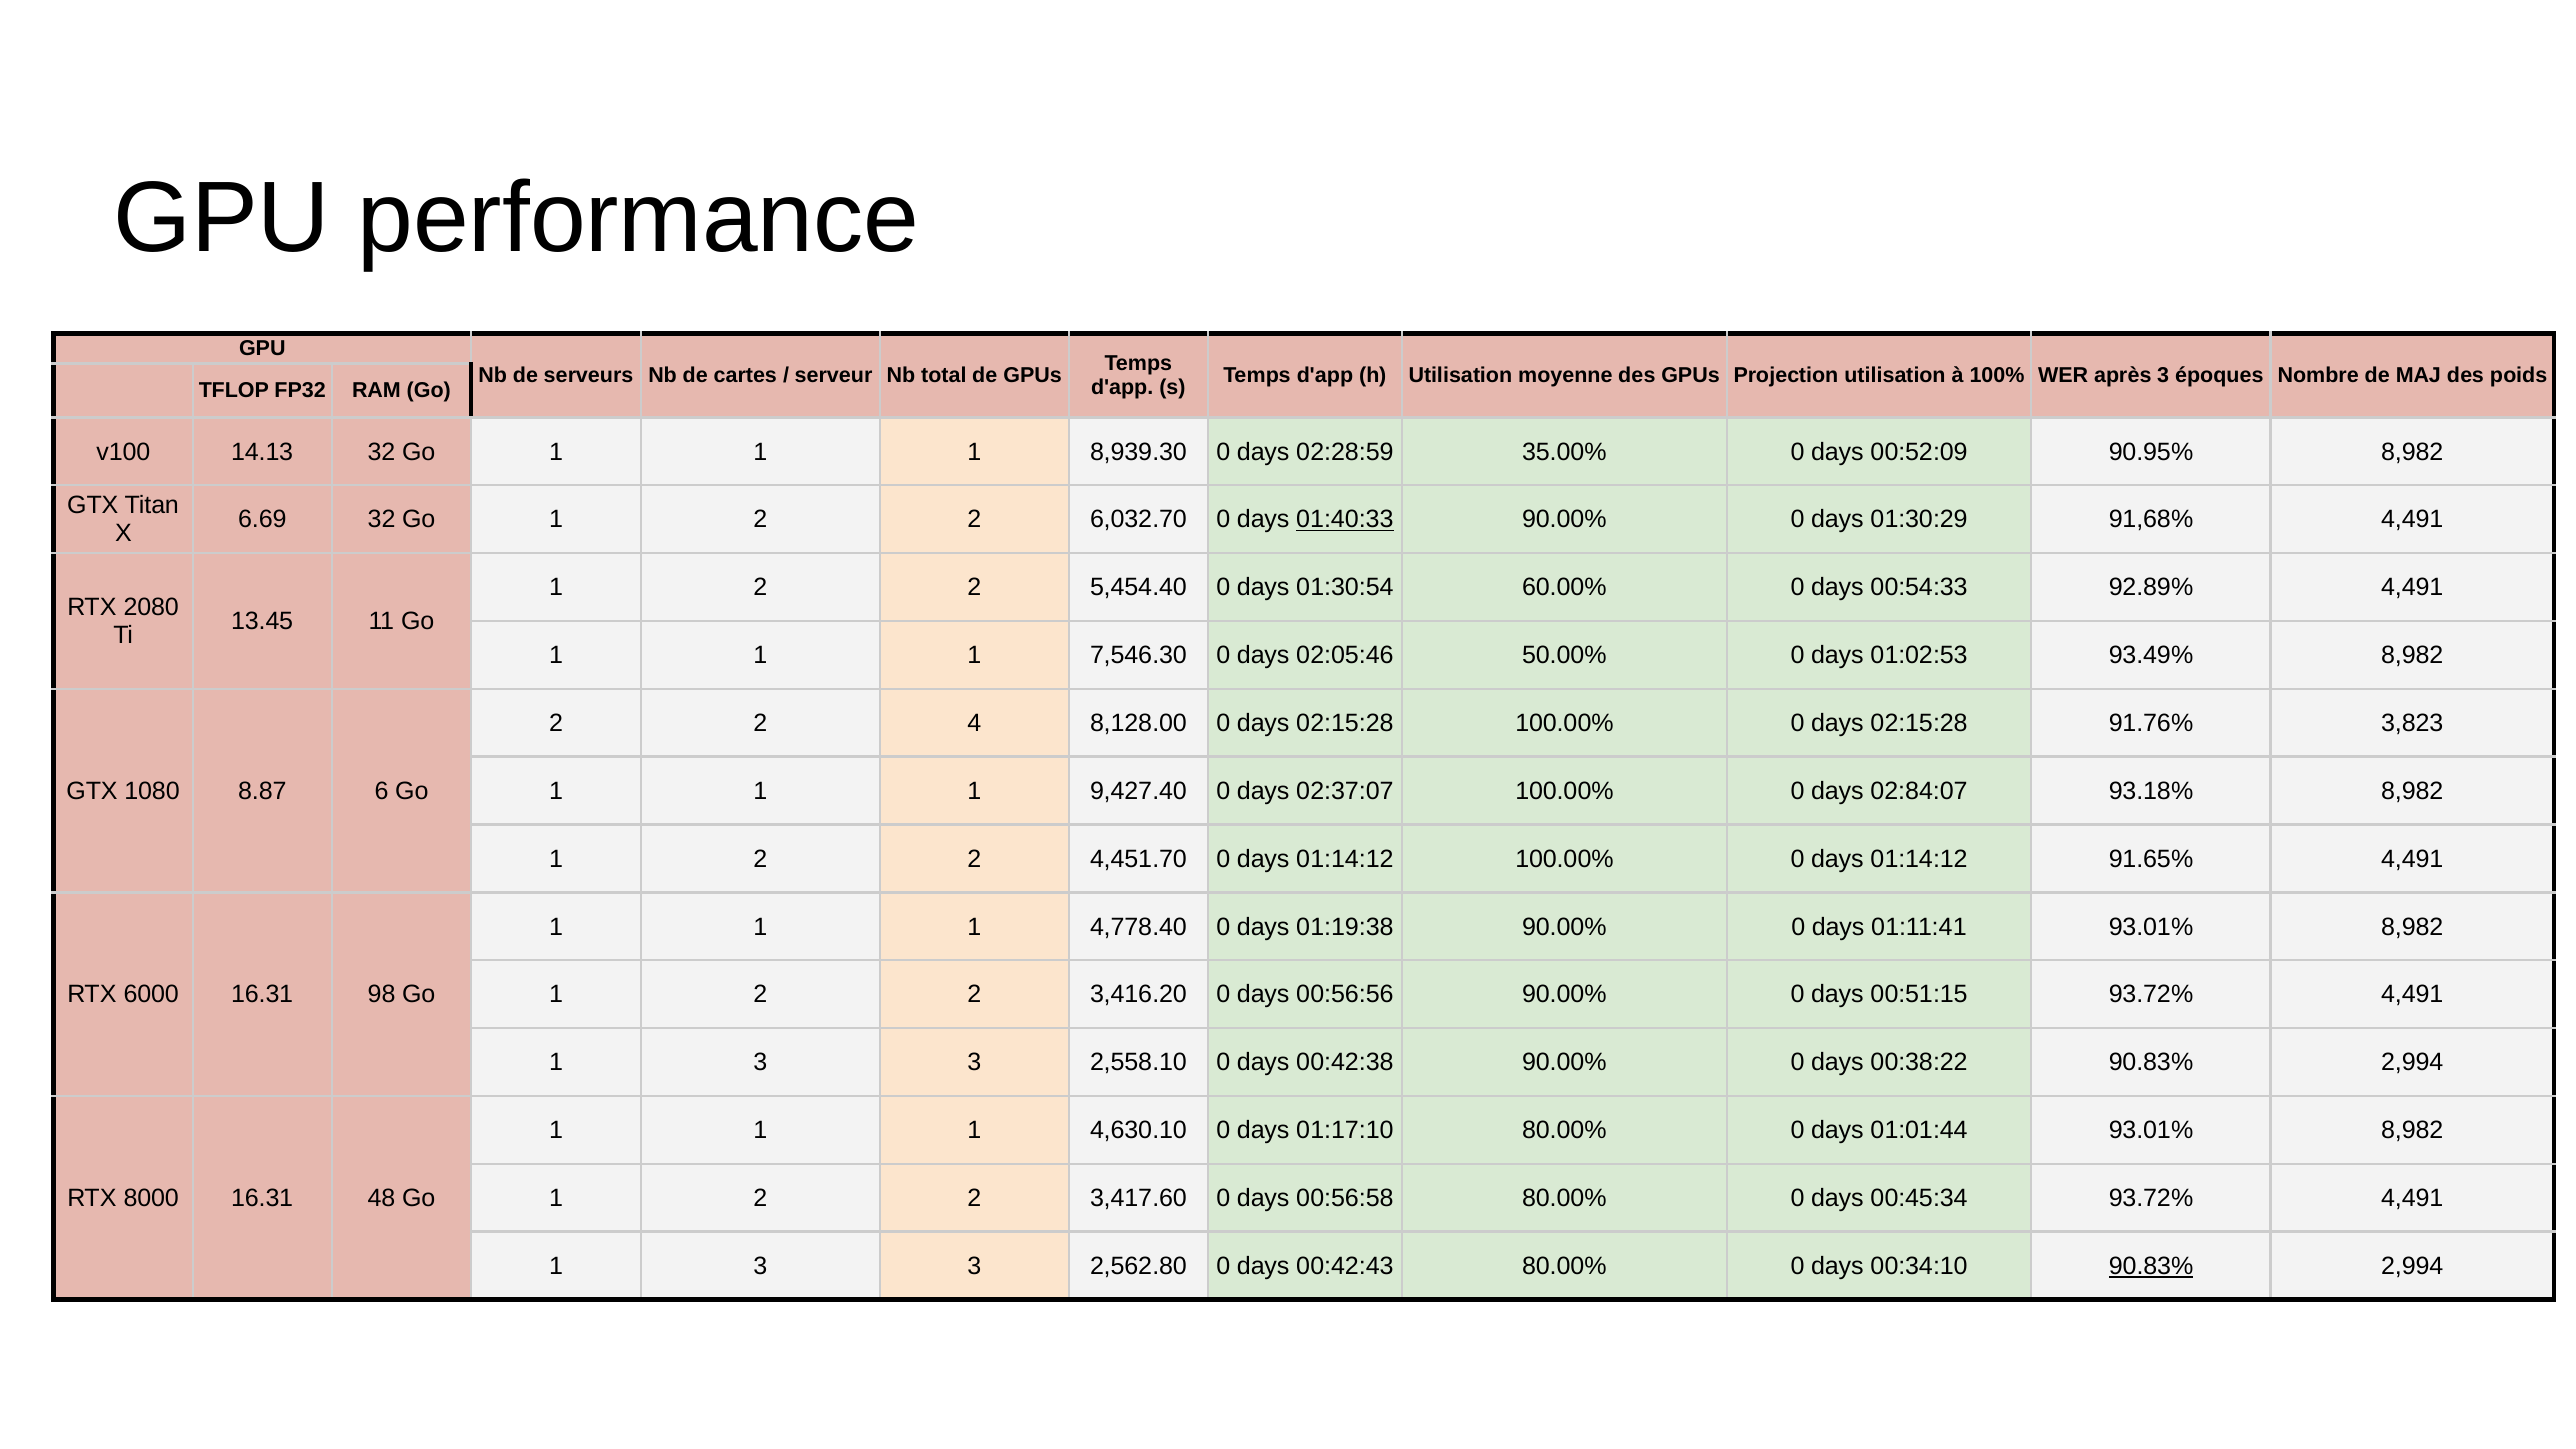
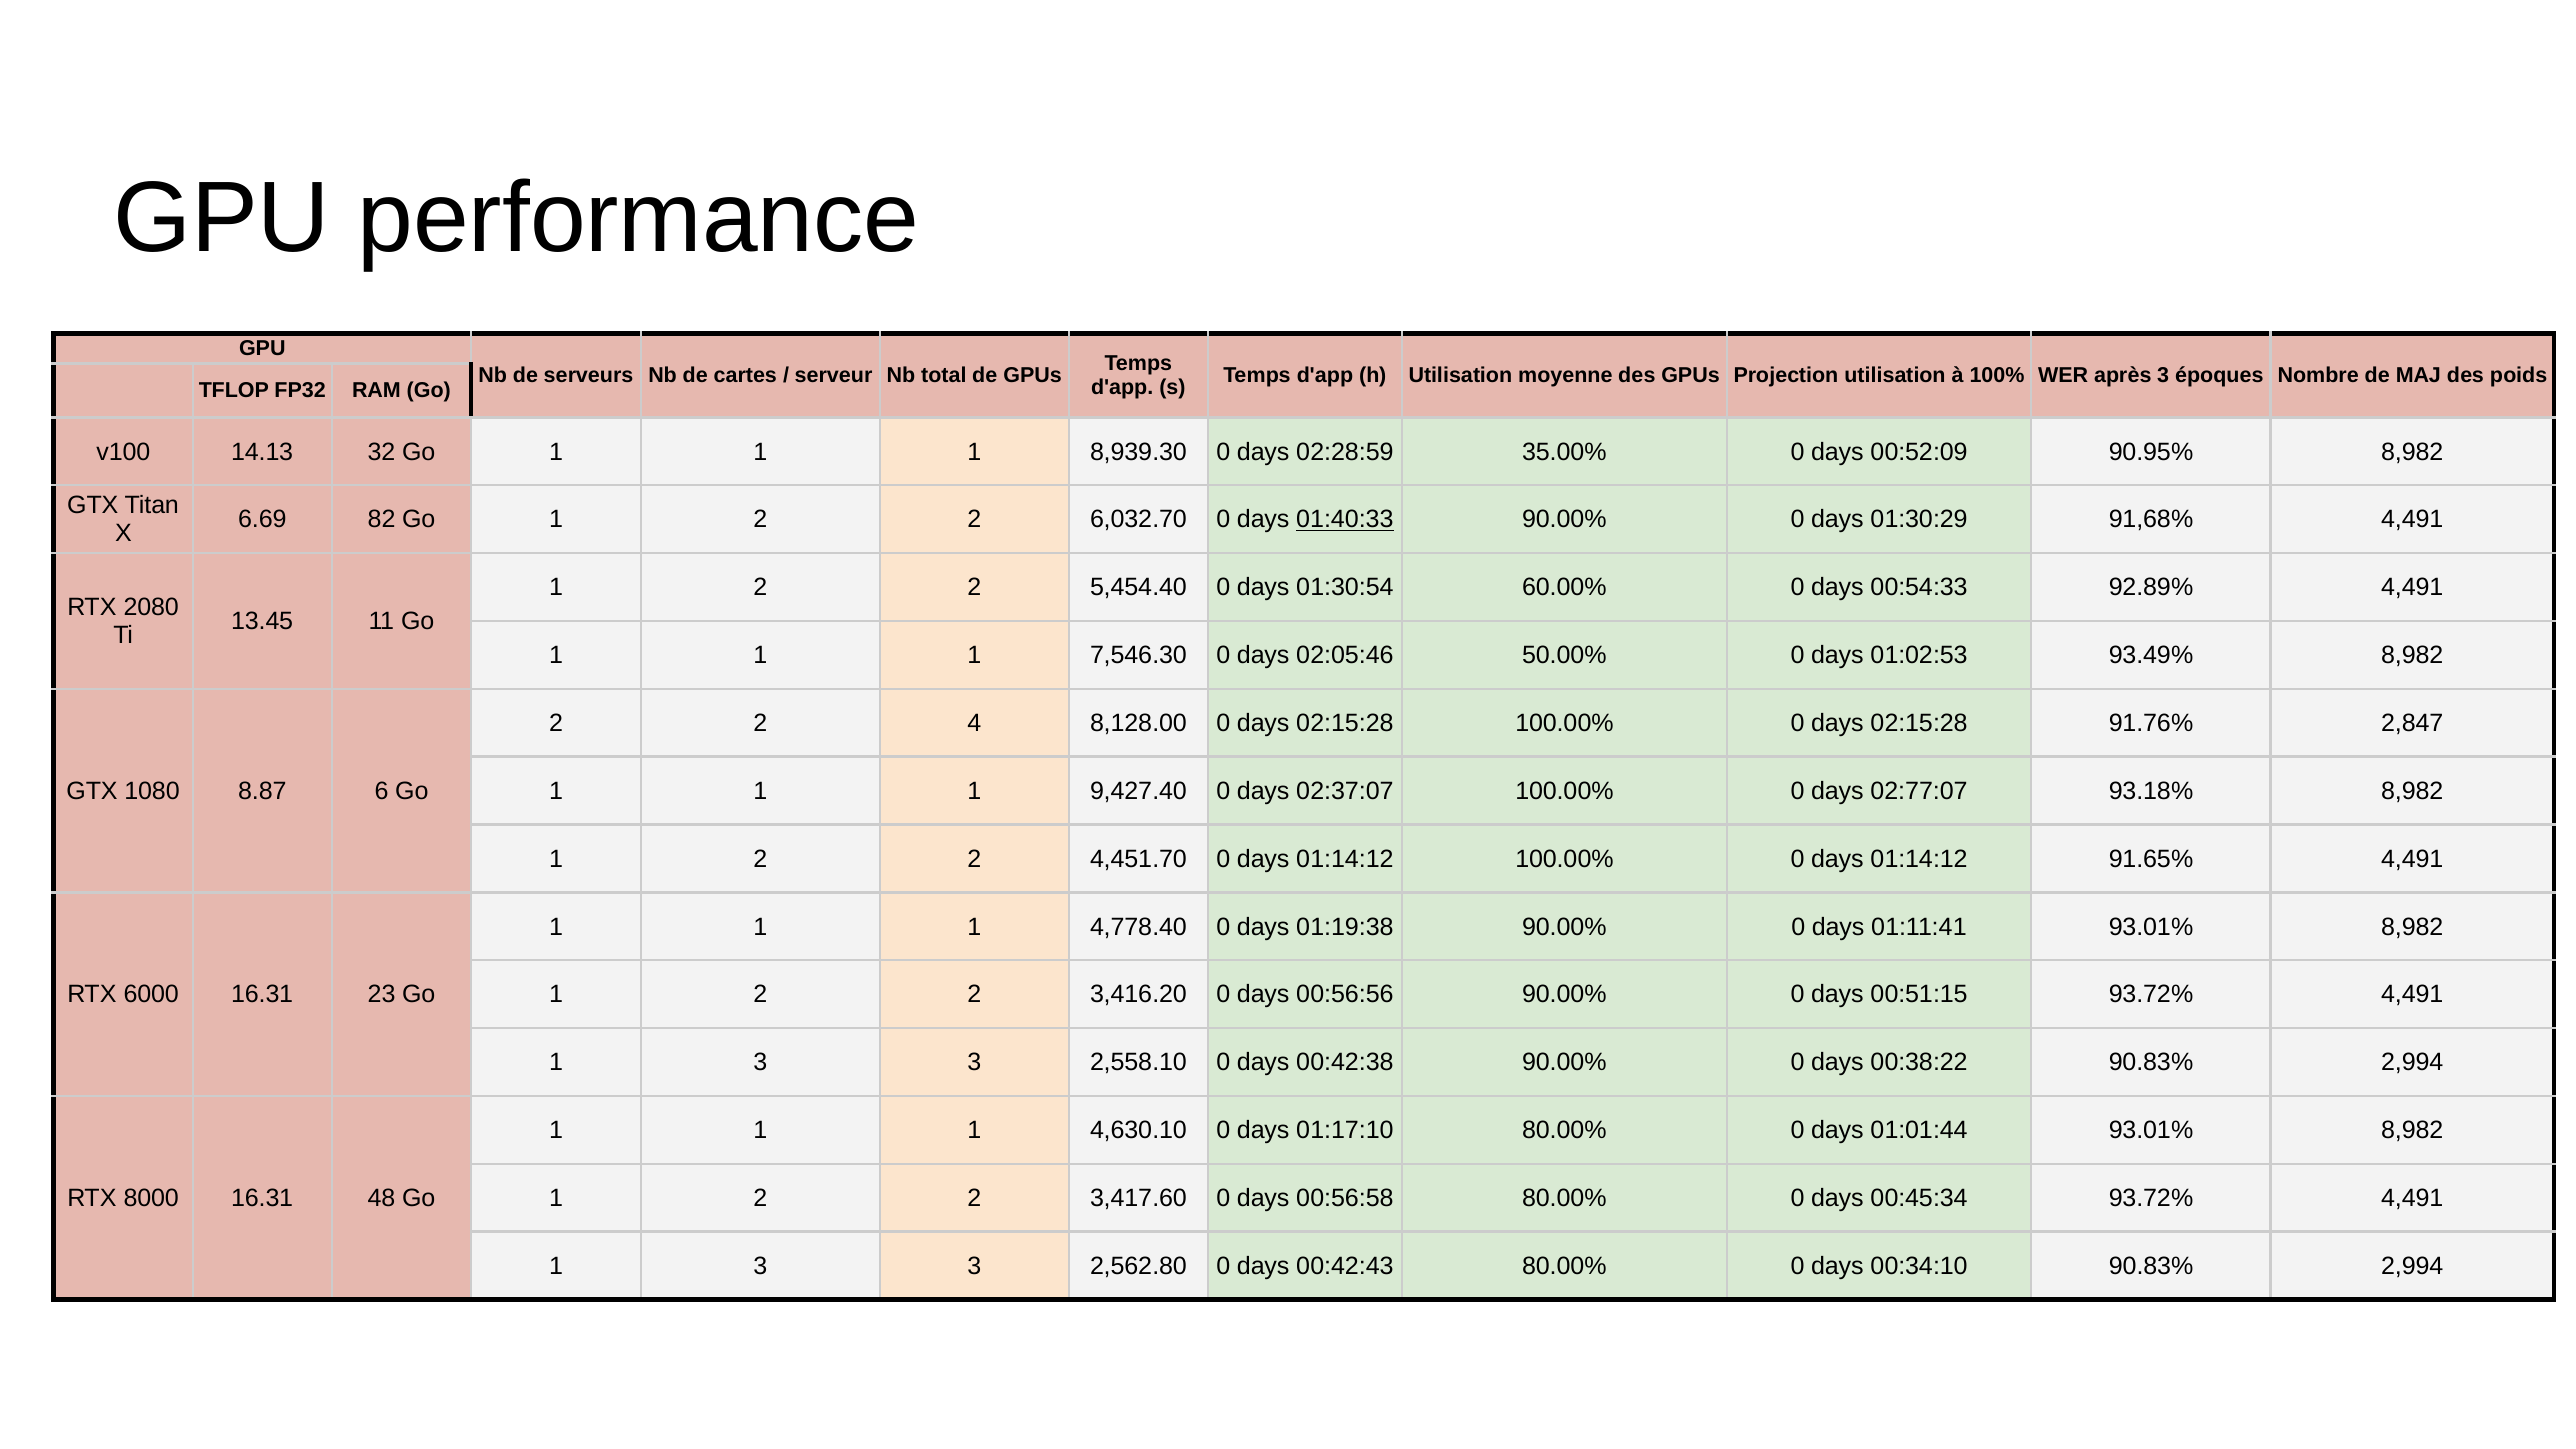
6.69 32: 32 -> 82
3,823: 3,823 -> 2,847
02:84:07: 02:84:07 -> 02:77:07
98: 98 -> 23
90.83% at (2151, 1266) underline: present -> none
